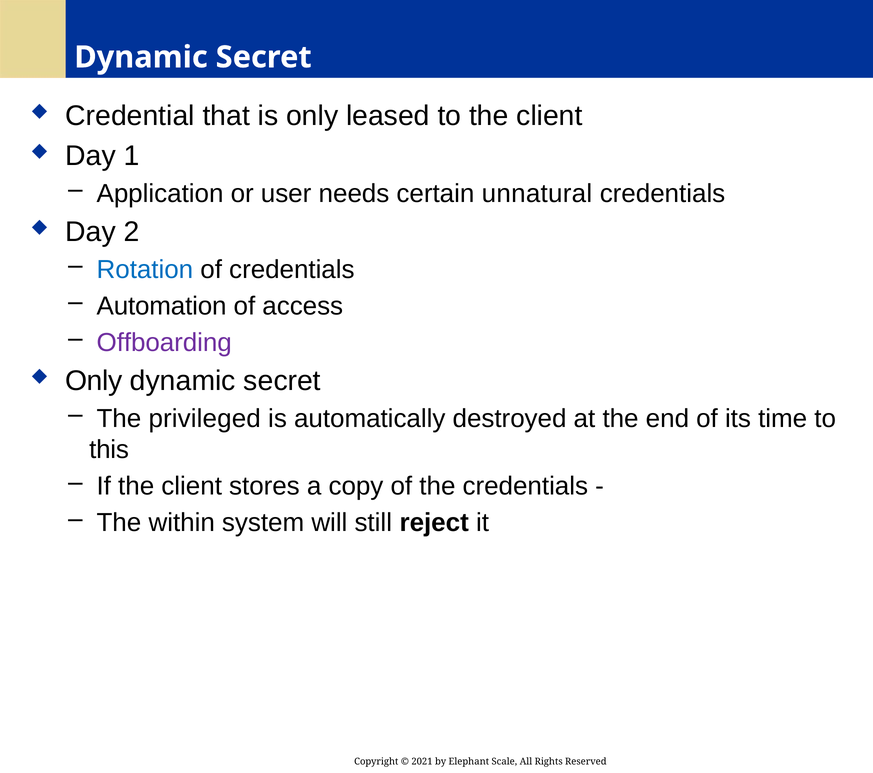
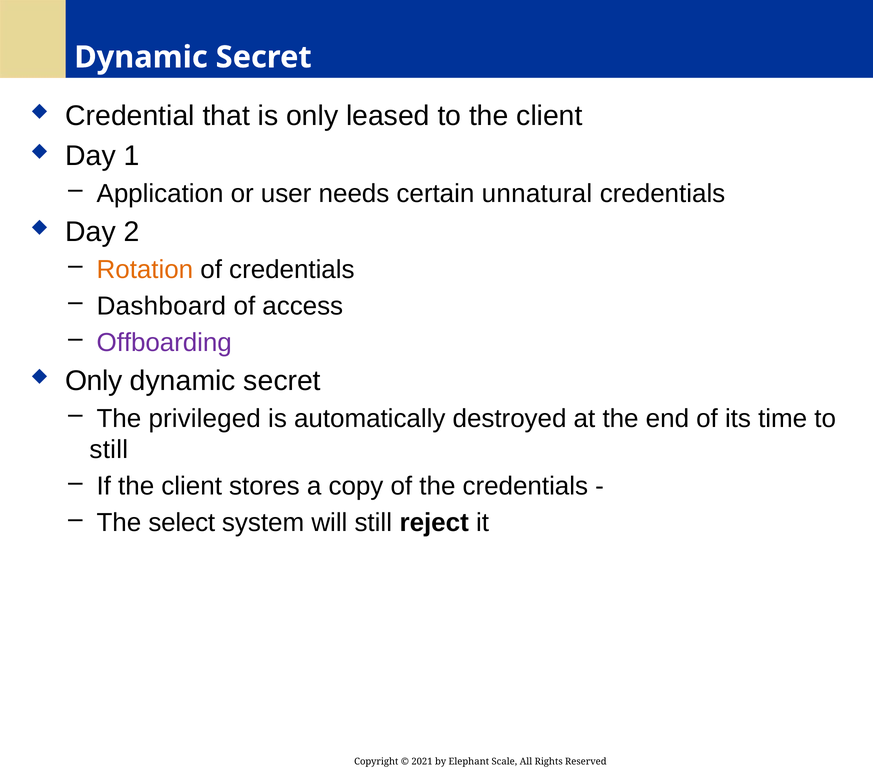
Rotation colour: blue -> orange
Automation: Automation -> Dashboard
this at (109, 450): this -> still
within: within -> select
